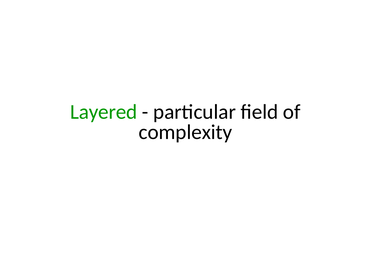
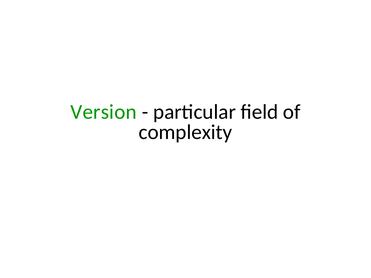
Layered: Layered -> Version
